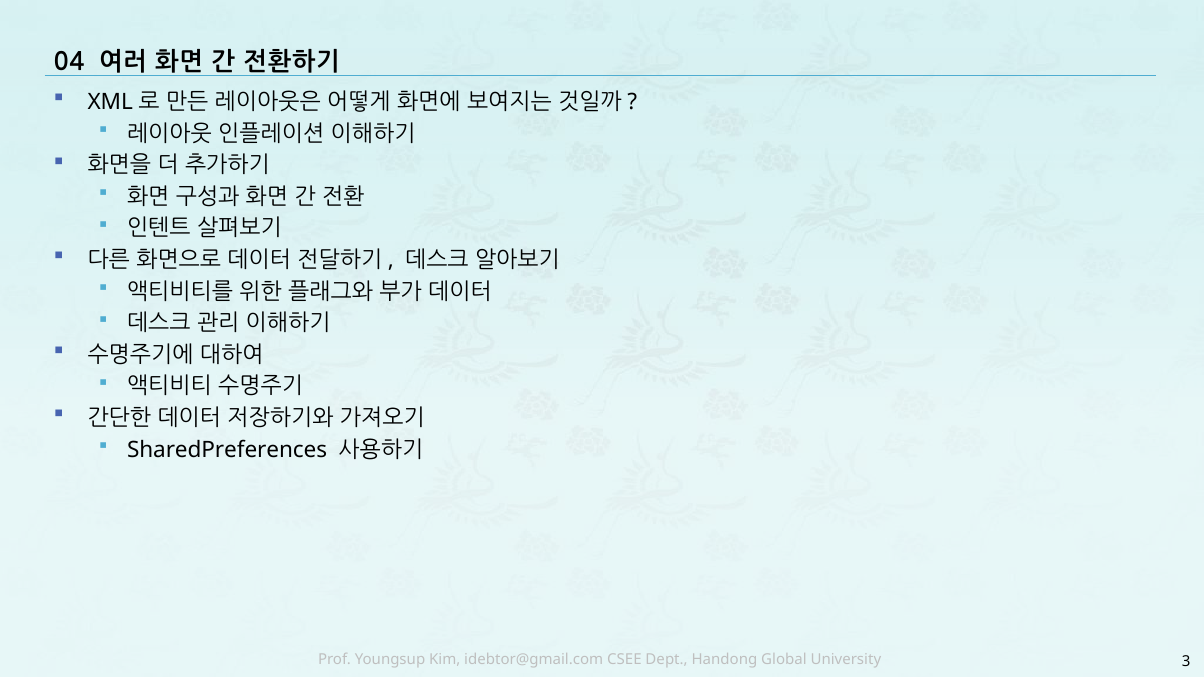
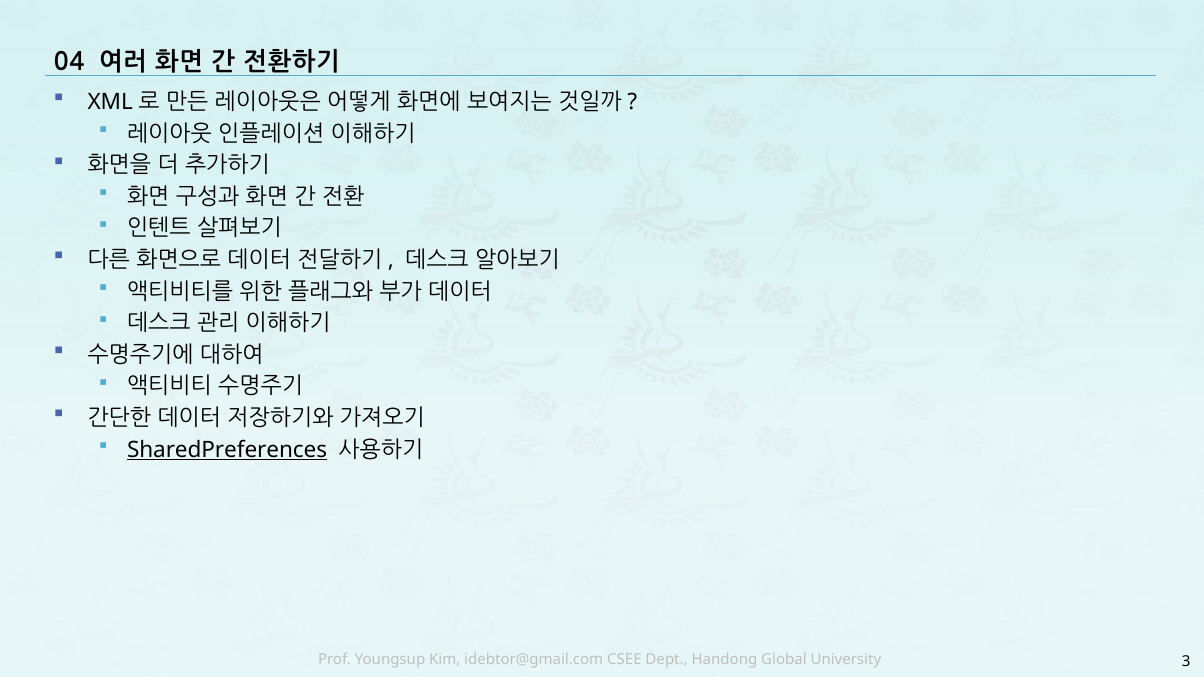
SharedPreferences underline: none -> present
